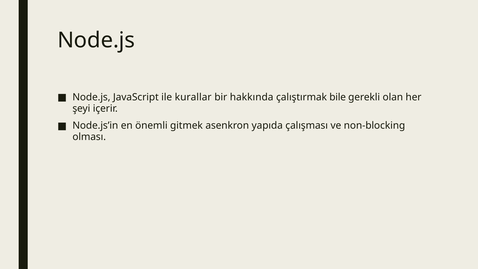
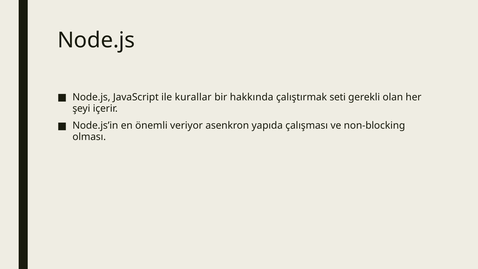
bile: bile -> seti
gitmek: gitmek -> veriyor
